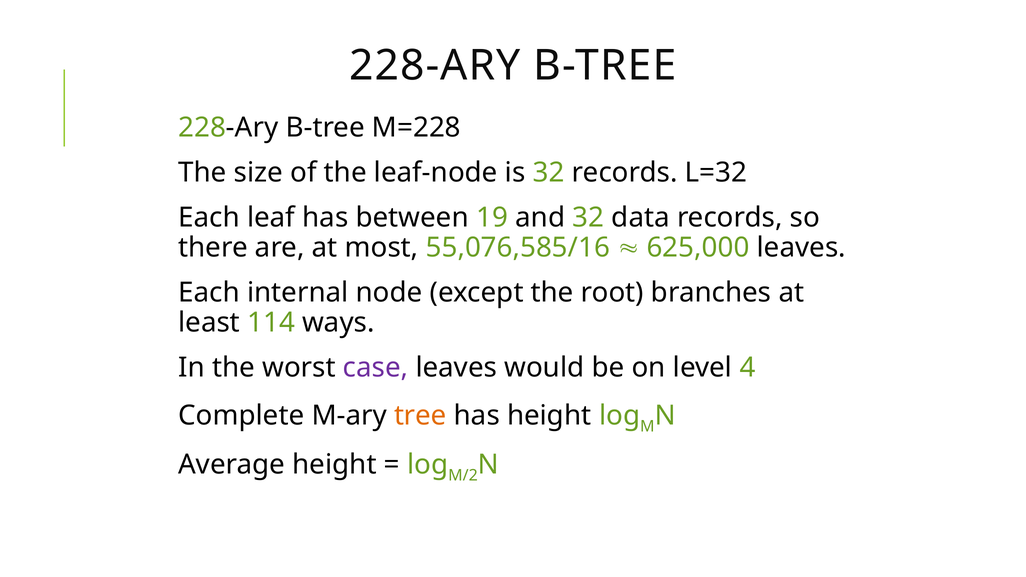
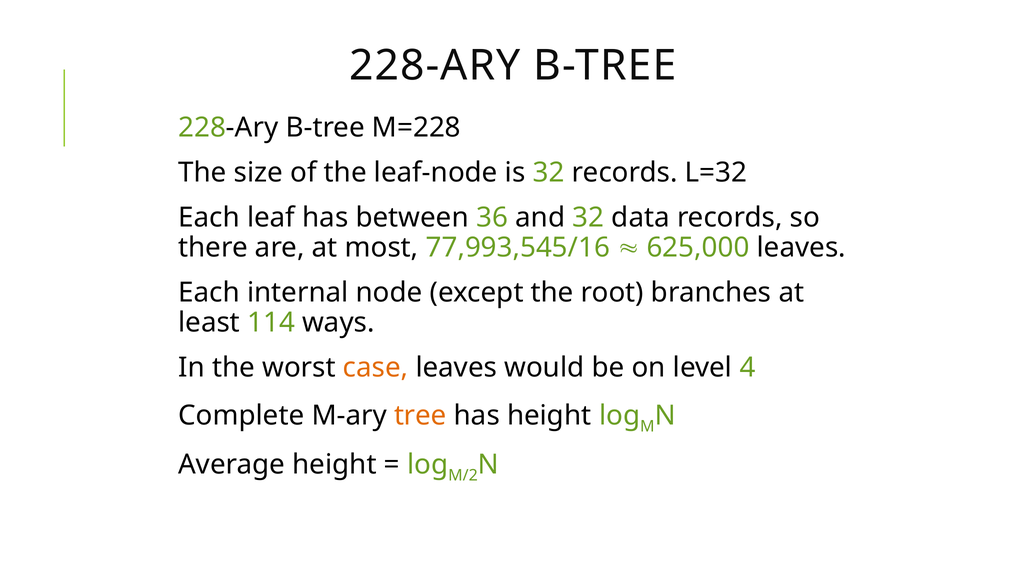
19: 19 -> 36
55,076,585/16: 55,076,585/16 -> 77,993,545/16
case colour: purple -> orange
